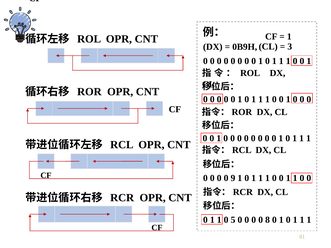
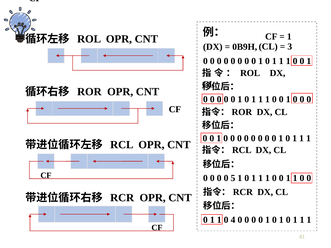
9: 9 -> 5
5: 5 -> 4
8 at (268, 220): 8 -> 1
